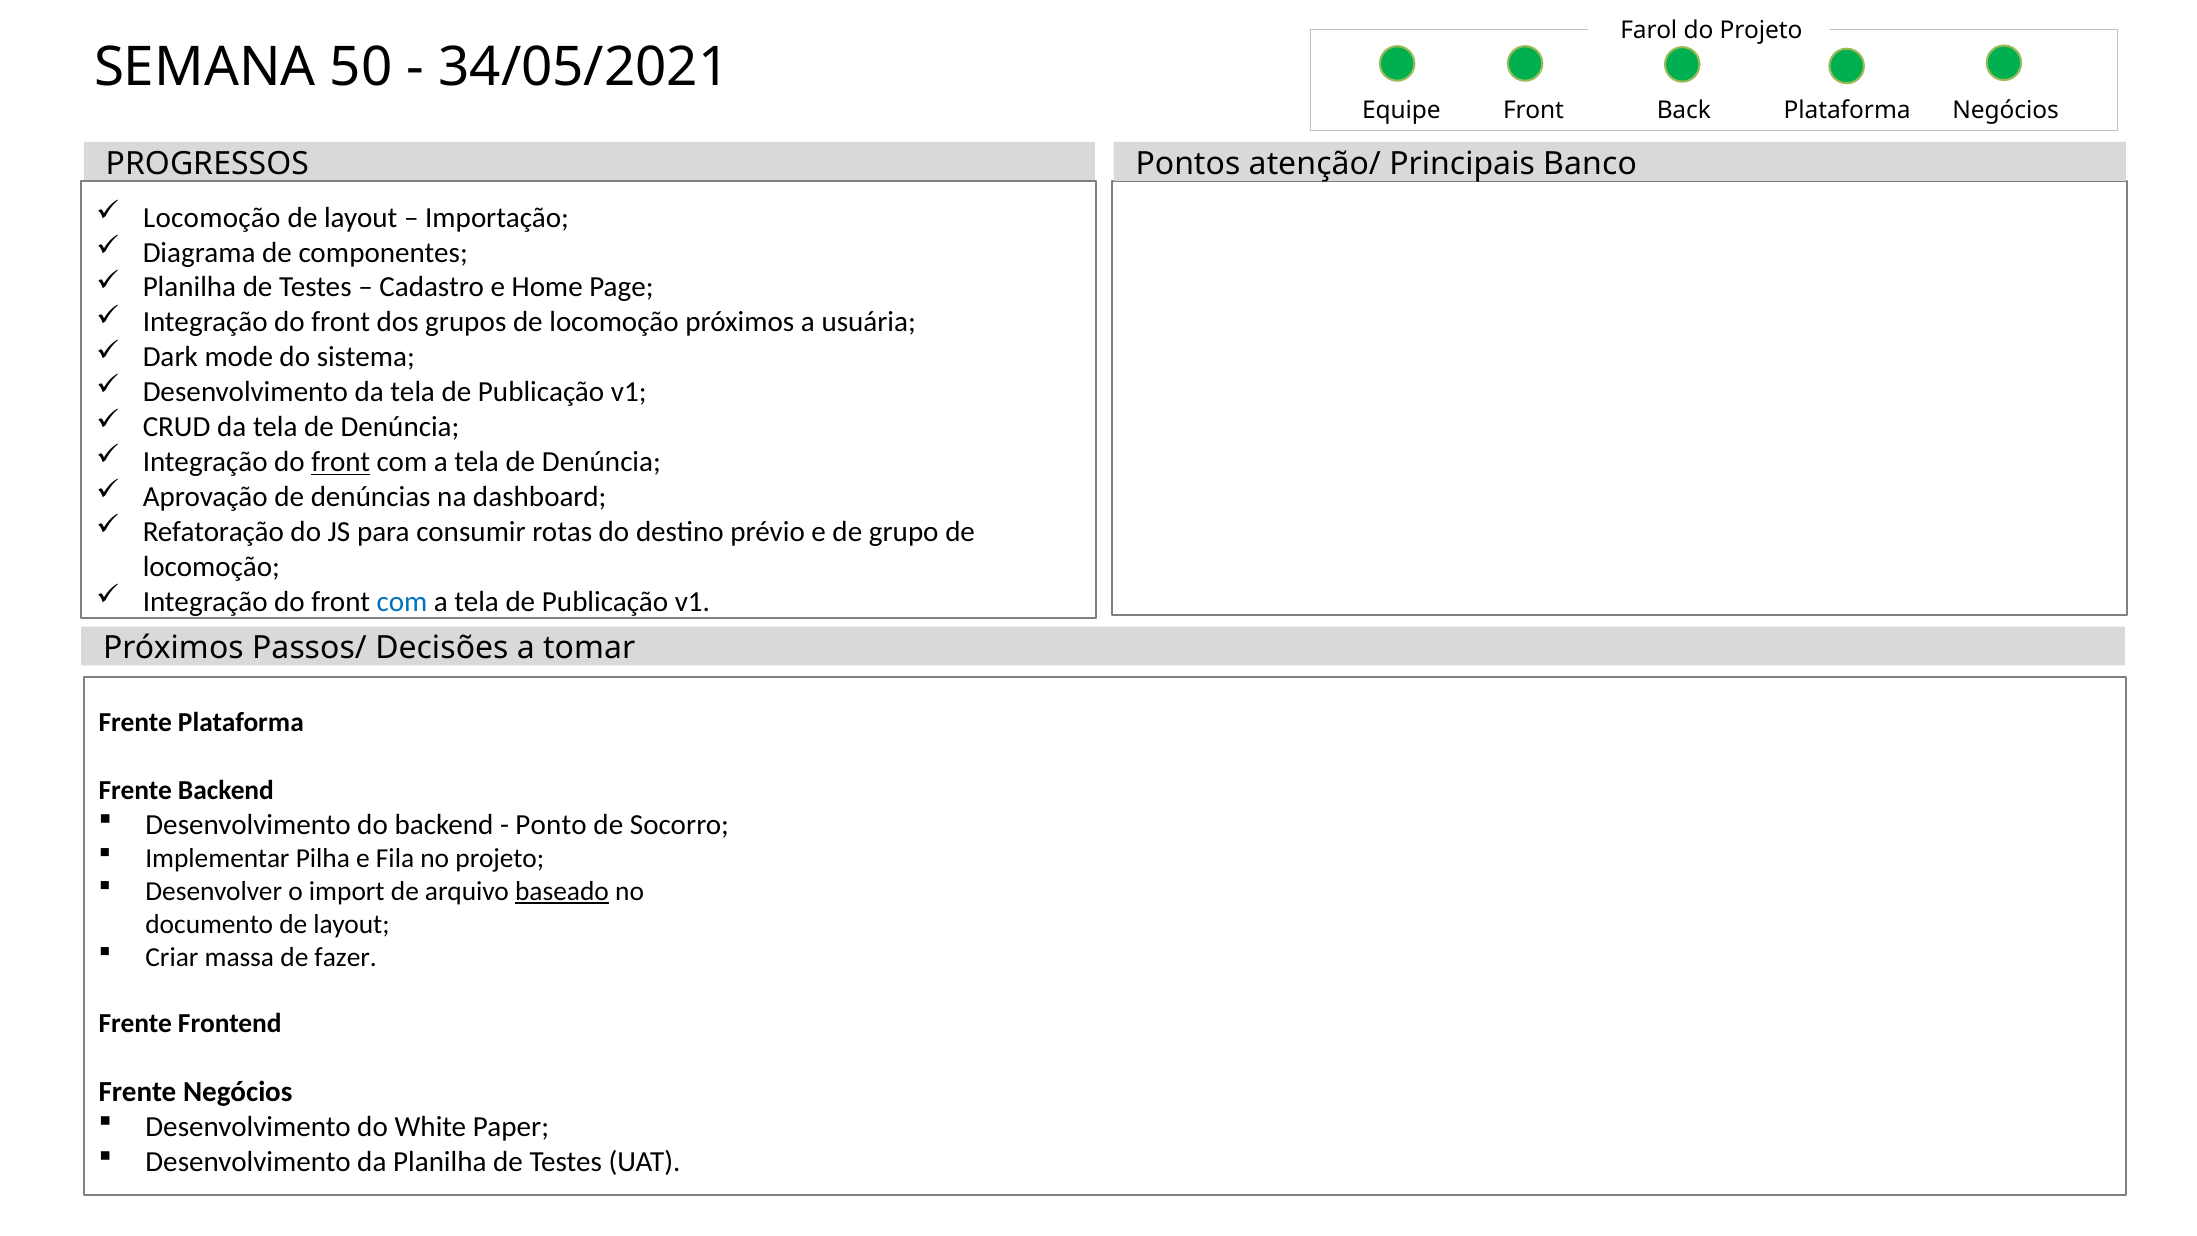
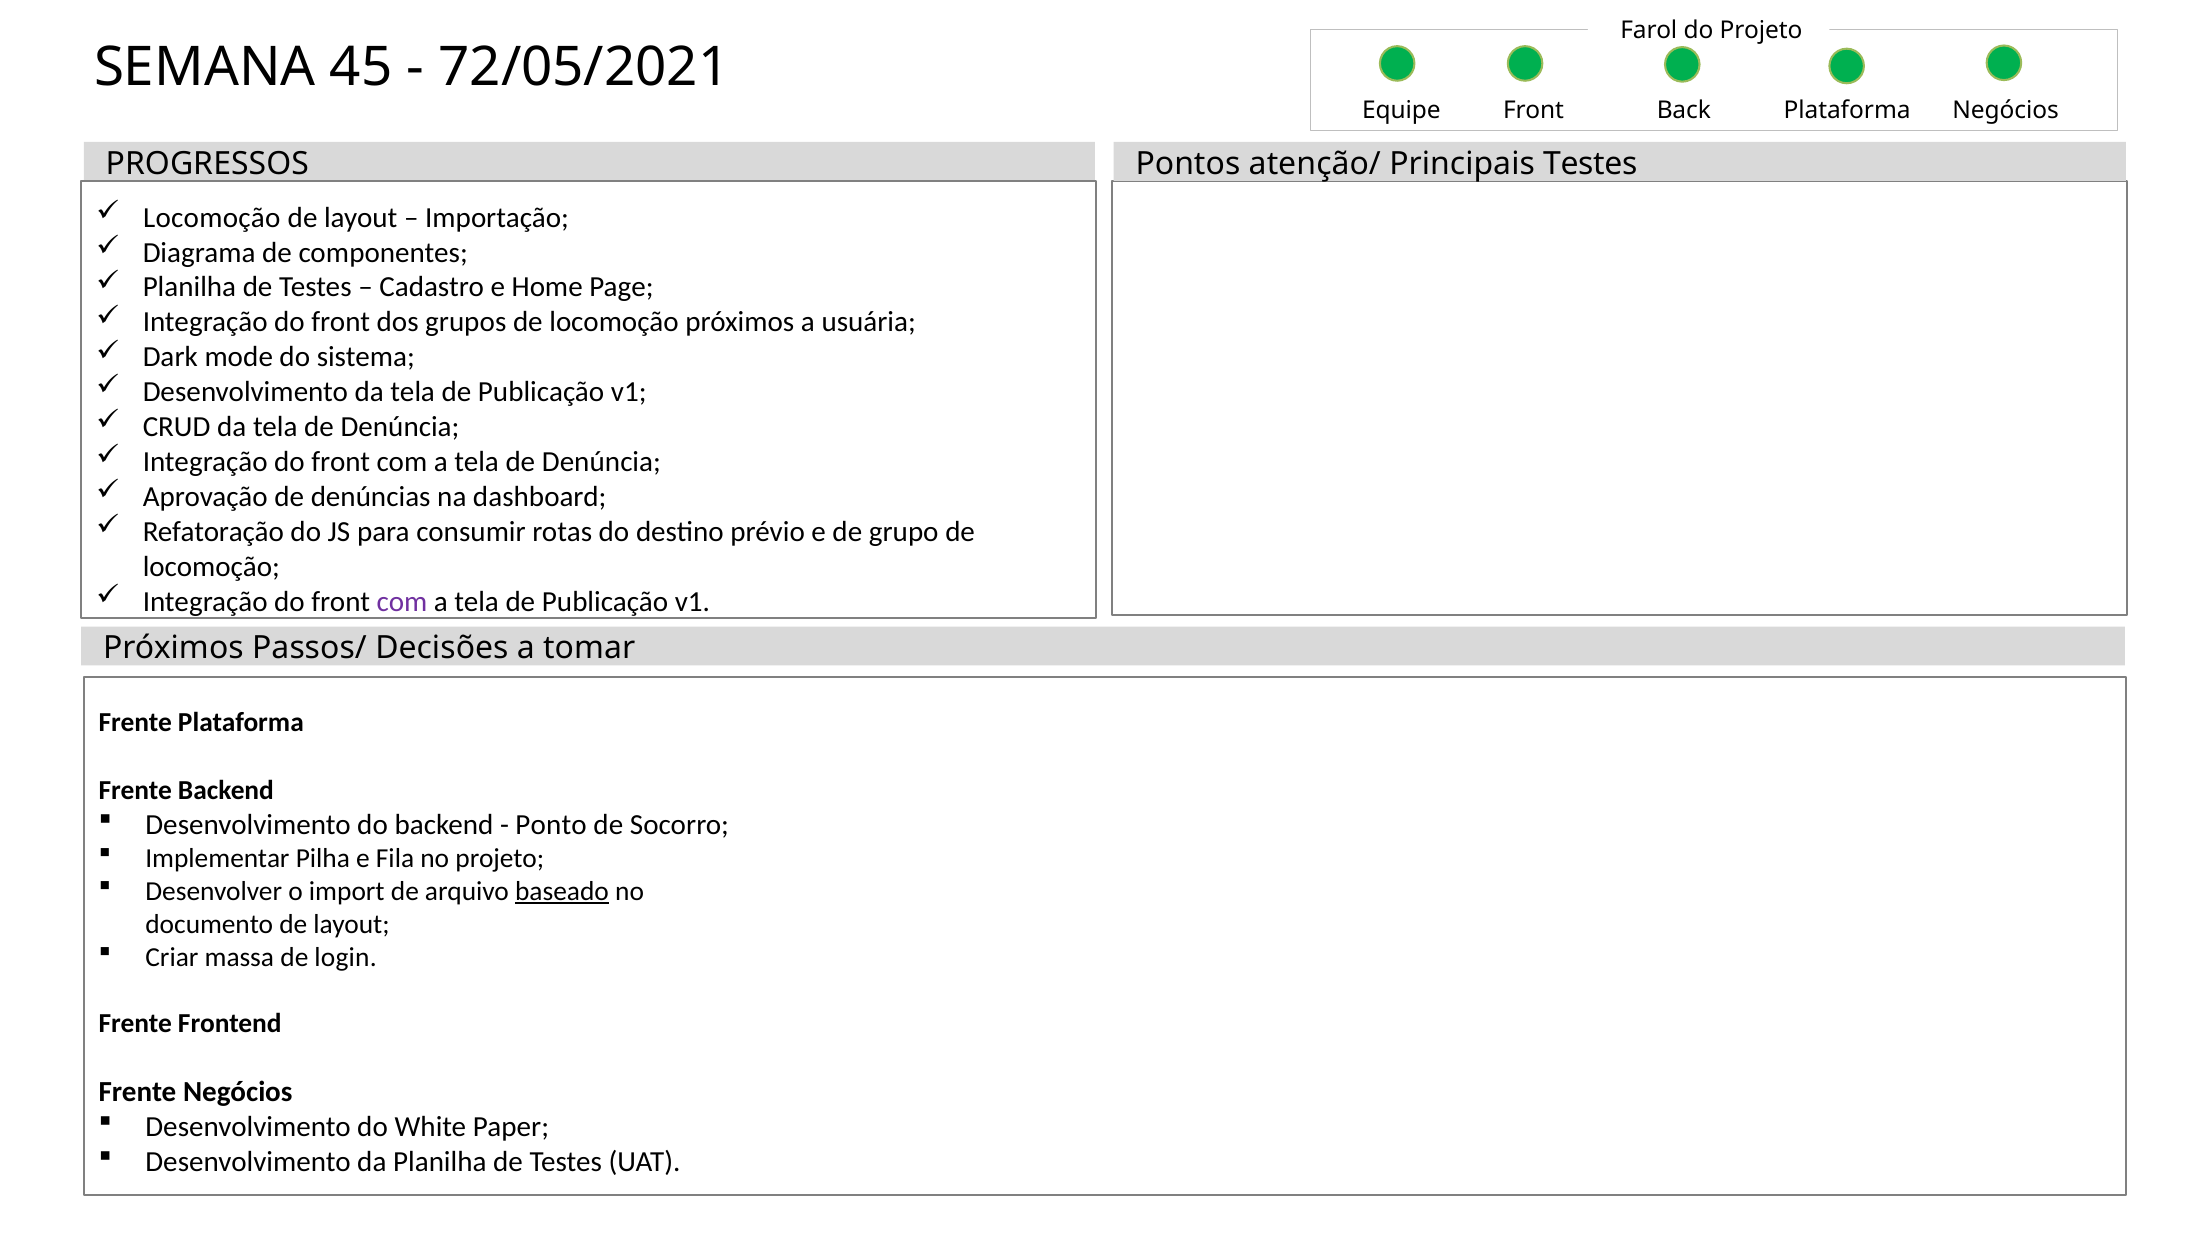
50: 50 -> 45
34/05/2021: 34/05/2021 -> 72/05/2021
Principais Banco: Banco -> Testes
front at (341, 462) underline: present -> none
com at (402, 601) colour: blue -> purple
fazer: fazer -> login
